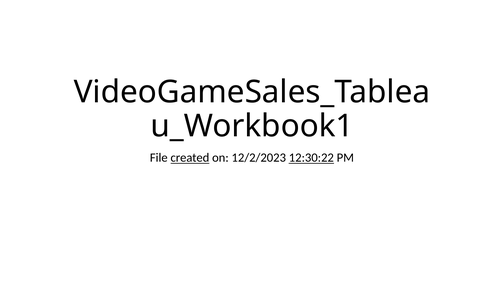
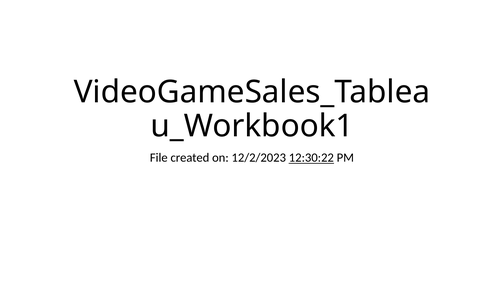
created underline: present -> none
